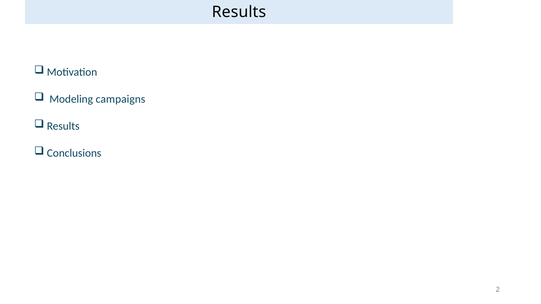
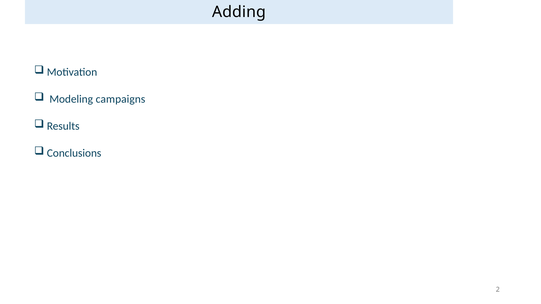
Results at (239, 12): Results -> Adding
